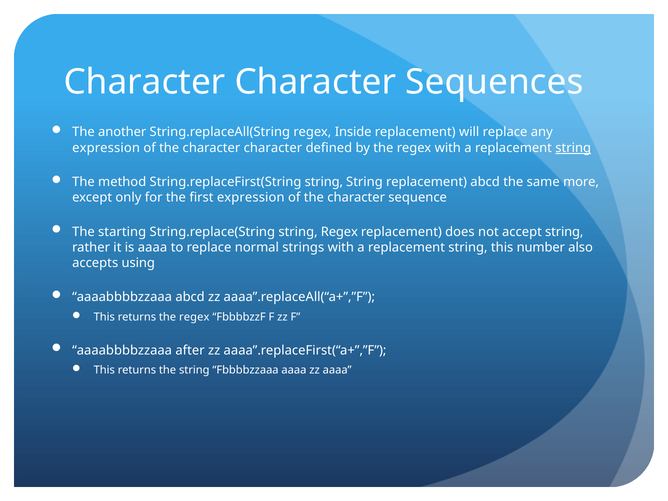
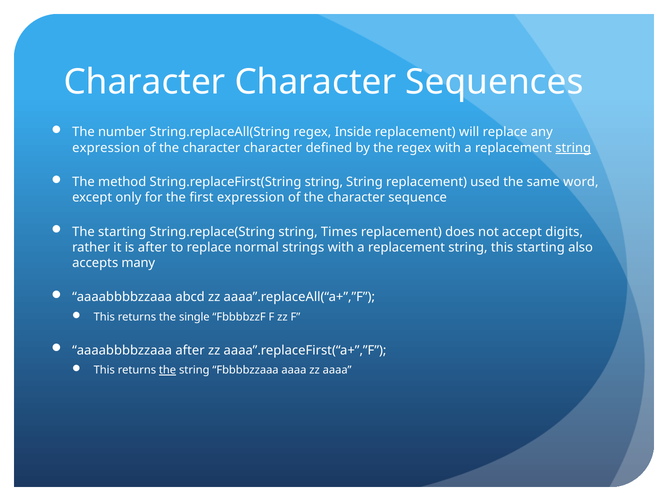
another: another -> number
replacement abcd: abcd -> used
more: more -> word
string Regex: Regex -> Times
accept string: string -> digits
is aaaa: aaaa -> after
this number: number -> starting
using: using -> many
returns the regex: regex -> single
the at (168, 370) underline: none -> present
